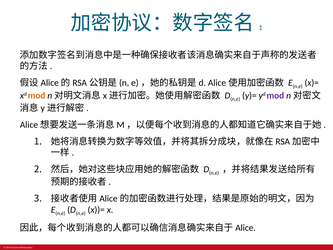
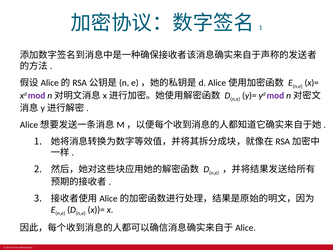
mod at (37, 95) colour: orange -> purple
